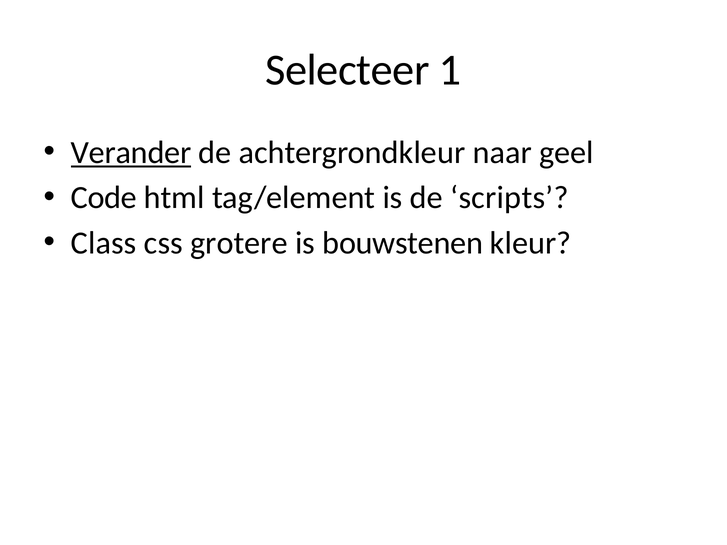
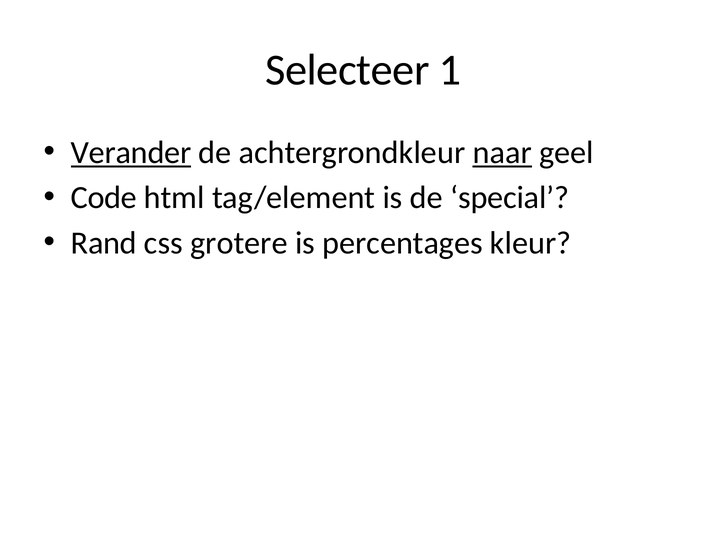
naar underline: none -> present
scripts: scripts -> special
Class: Class -> Rand
bouwstenen: bouwstenen -> percentages
